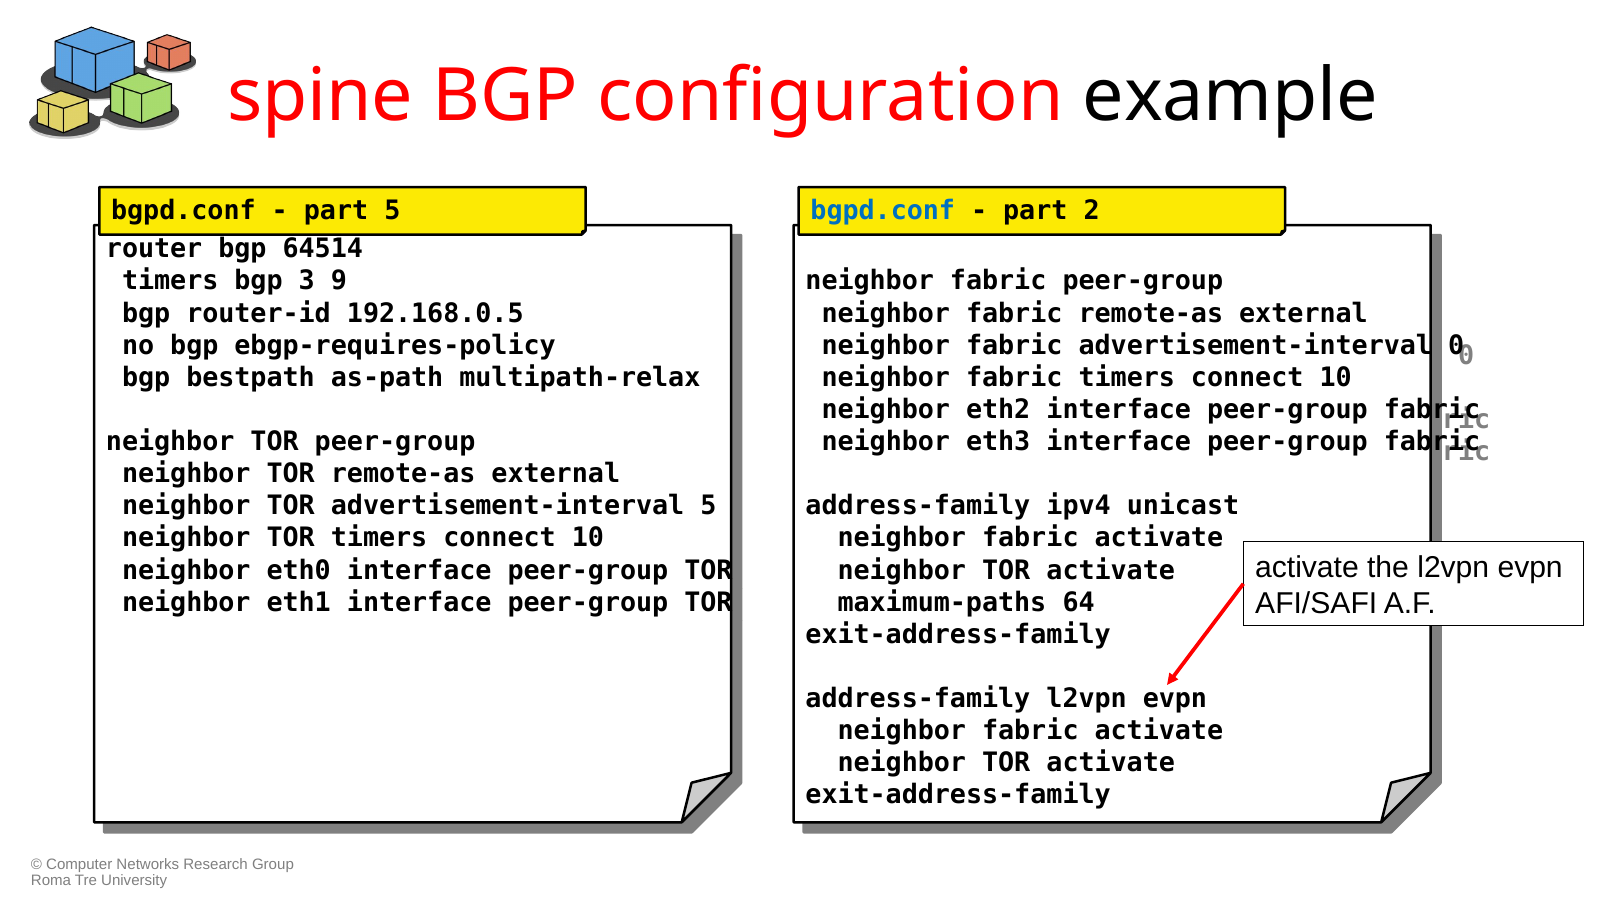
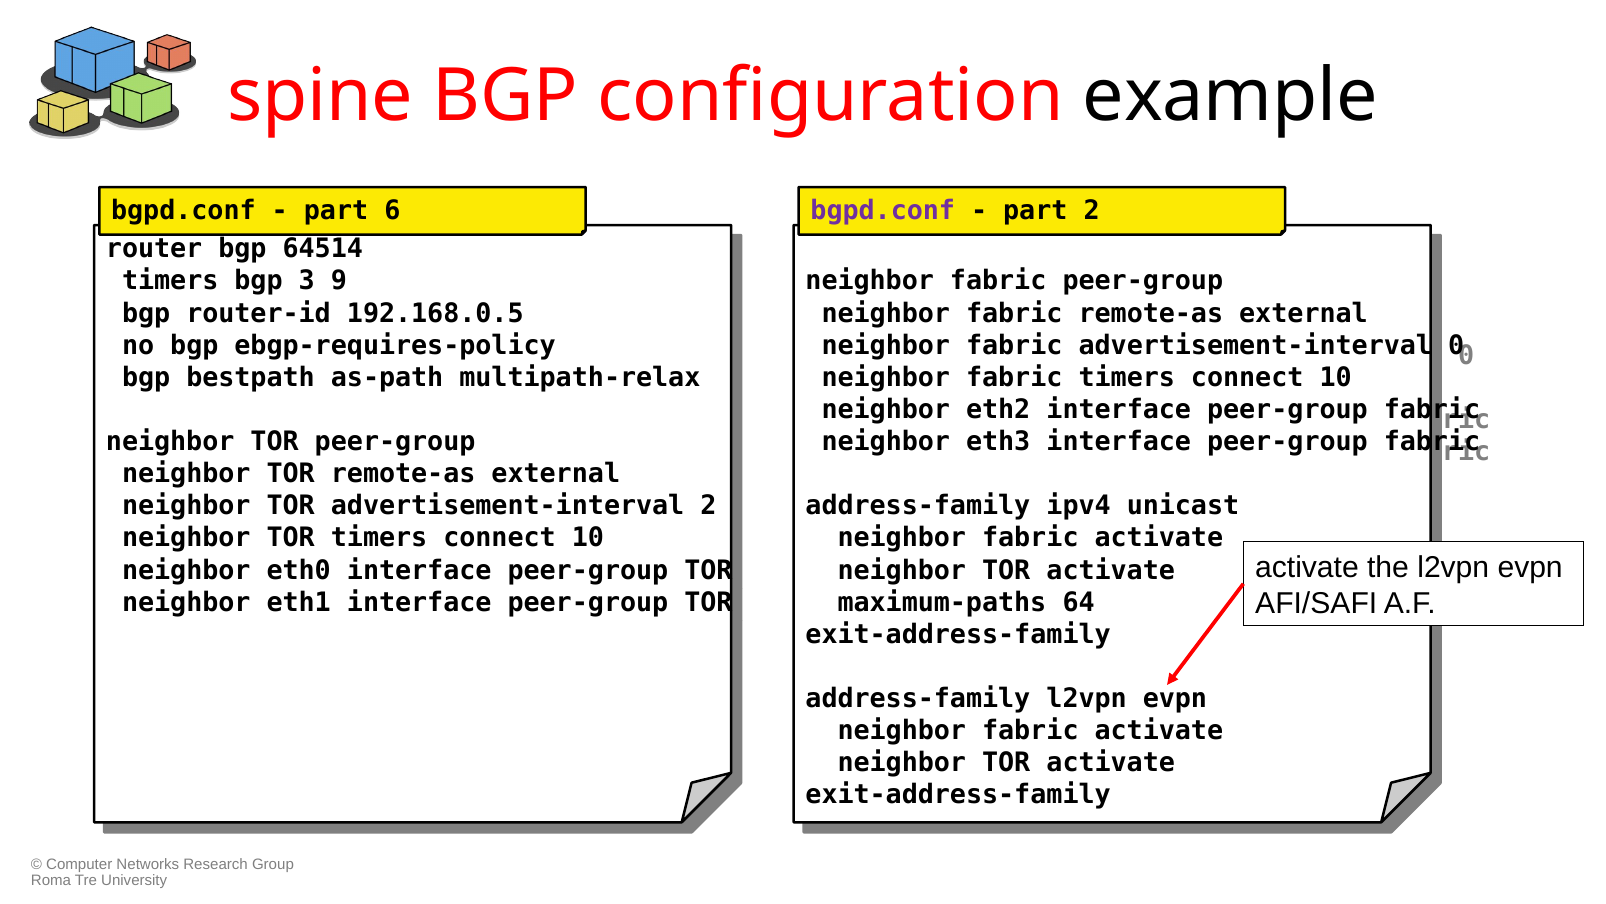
part 5: 5 -> 6
bgpd.conf at (883, 211) colour: blue -> purple
5 at (708, 506): 5 -> 2
